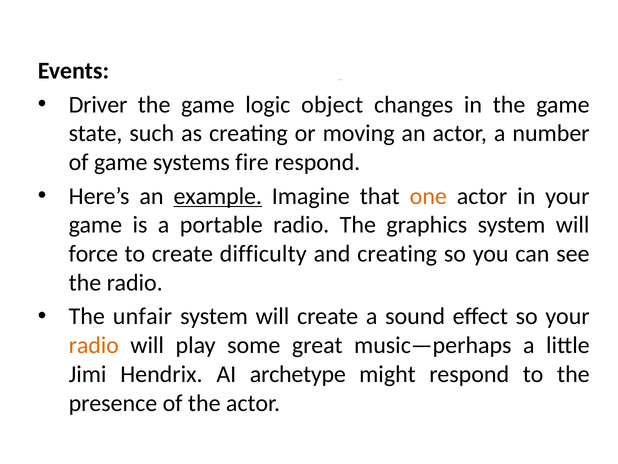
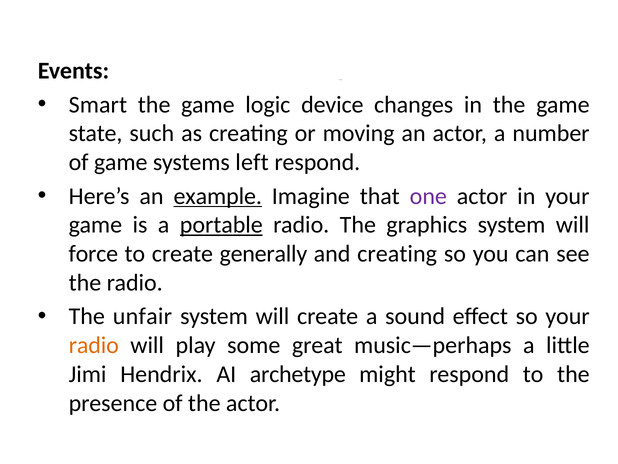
Driver: Driver -> Smart
object: object -> device
fire: fire -> left
one colour: orange -> purple
portable underline: none -> present
difficulty: difficulty -> generally
